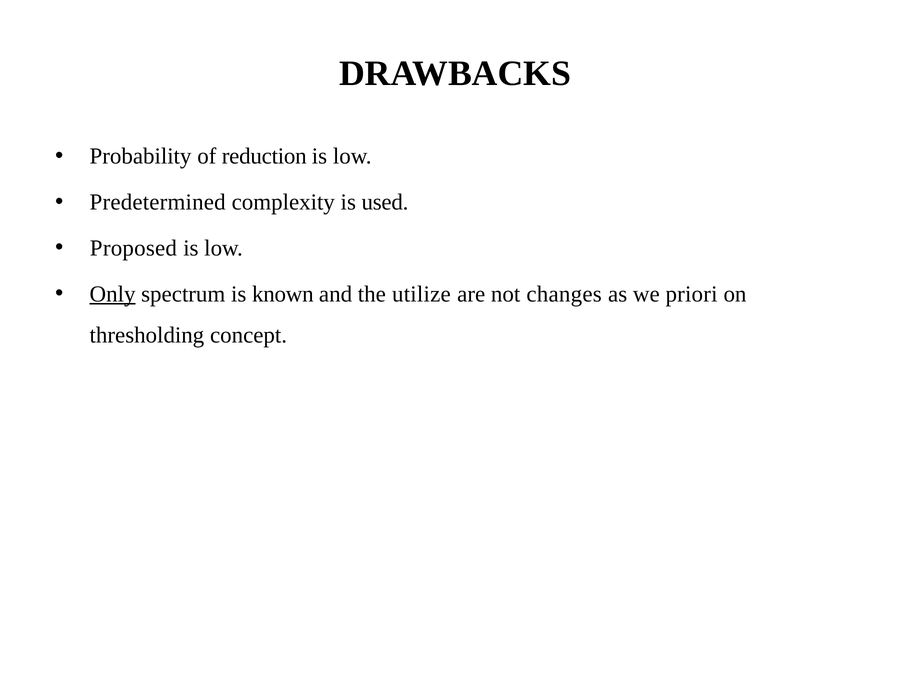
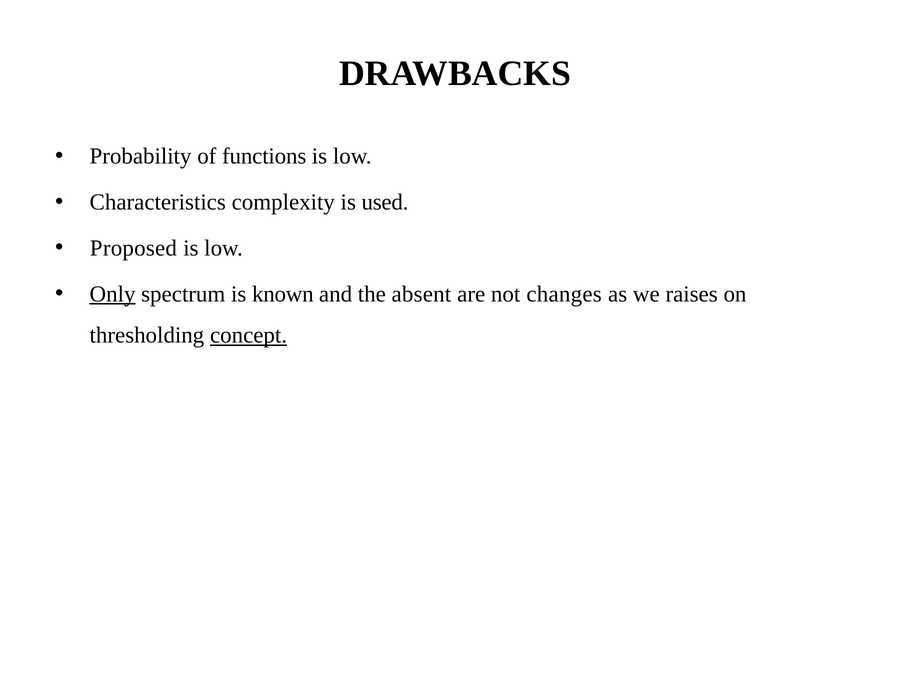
reduction: reduction -> functions
Predetermined: Predetermined -> Characteristics
utilize: utilize -> absent
priori: priori -> raises
concept underline: none -> present
